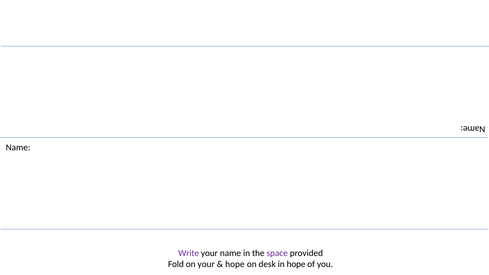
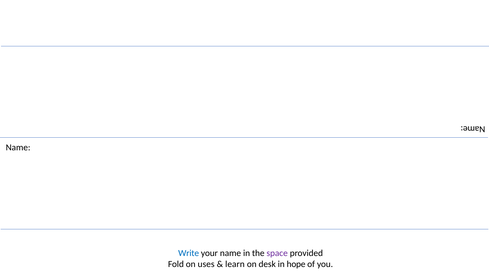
Write colour: purple -> blue
on your: your -> uses
hope at (235, 264): hope -> learn
